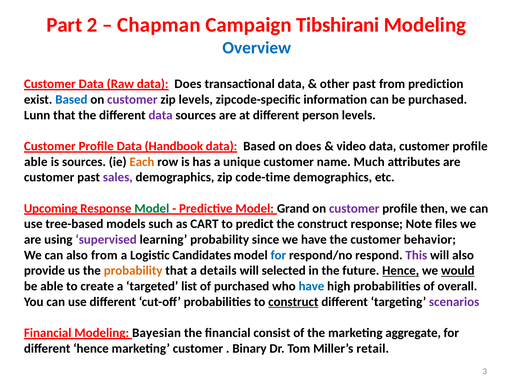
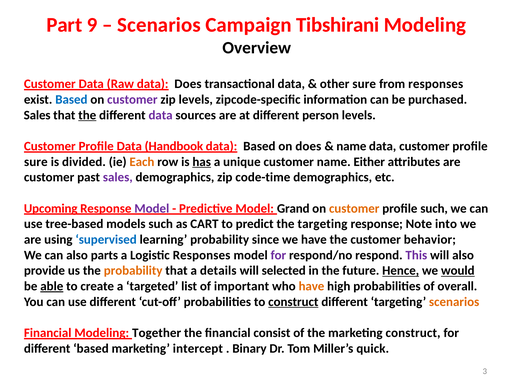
2: 2 -> 9
Chapman at (159, 25): Chapman -> Scenarios
Overview colour: blue -> black
other past: past -> sure
from prediction: prediction -> responses
Lunn at (37, 115): Lunn -> Sales
the at (87, 115) underline: none -> present
video at (351, 146): video -> name
able at (36, 162): able -> sure
is sources: sources -> divided
has underline: none -> present
Much: Much -> Either
Model at (152, 208) colour: green -> purple
customer at (354, 208) colour: purple -> orange
profile then: then -> such
the construct: construct -> targeting
files: files -> into
supervised colour: purple -> blue
also from: from -> parts
Logistic Candidates: Candidates -> Responses
for at (278, 255) colour: blue -> purple
able at (52, 286) underline: none -> present
of purchased: purchased -> important
have at (311, 286) colour: blue -> orange
scenarios at (454, 301) colour: purple -> orange
Bayesian: Bayesian -> Together
marketing aggregate: aggregate -> construct
different hence: hence -> based
marketing customer: customer -> intercept
retail: retail -> quick
